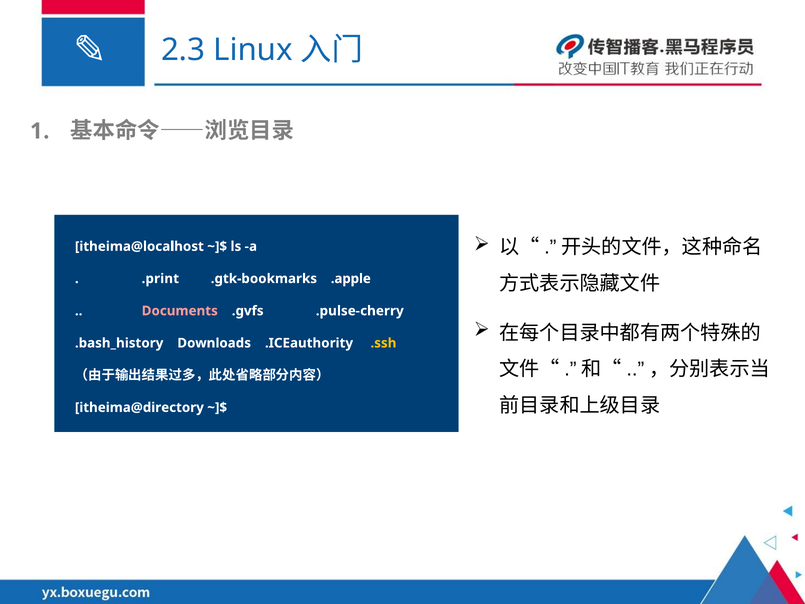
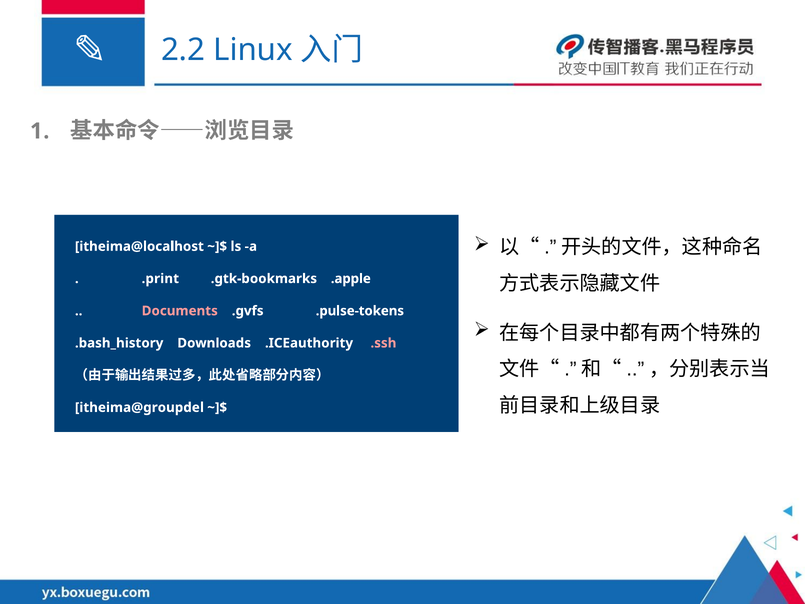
2.3: 2.3 -> 2.2
.pulse-cherry: .pulse-cherry -> .pulse-tokens
.ssh colour: yellow -> pink
itheima@directory: itheima@directory -> itheima@groupdel
